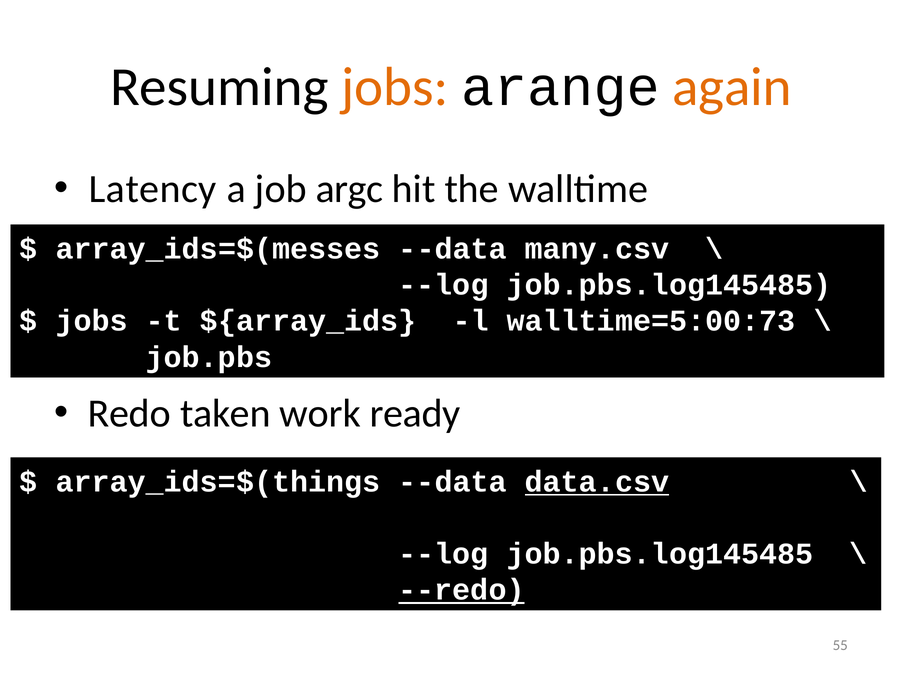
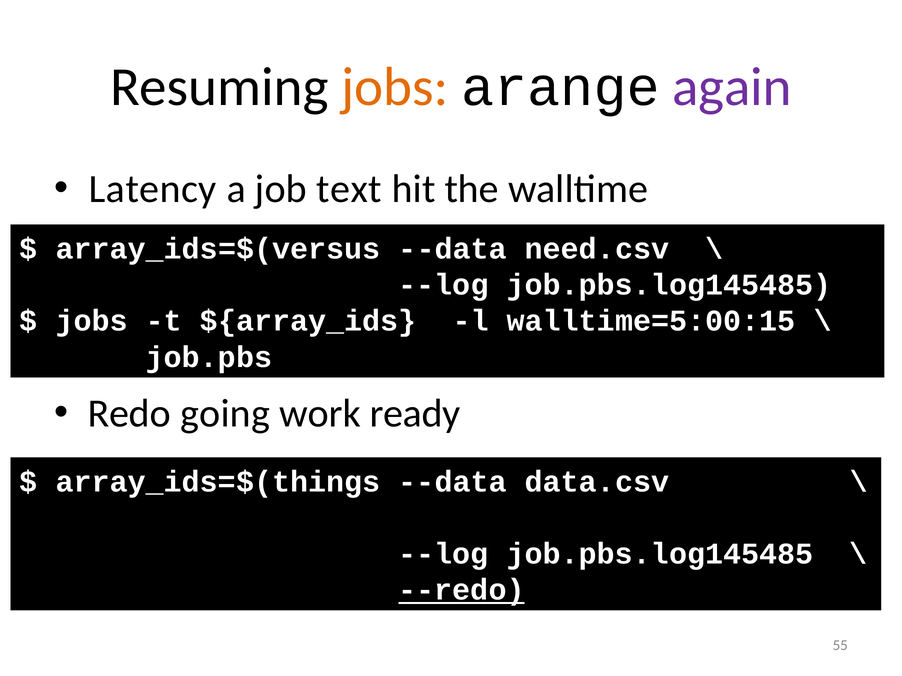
again colour: orange -> purple
argc: argc -> text
array_ids=$(messes: array_ids=$(messes -> array_ids=$(versus
many.csv: many.csv -> need.csv
walltime=5:00:73: walltime=5:00:73 -> walltime=5:00:15
taken: taken -> going
data.csv underline: present -> none
